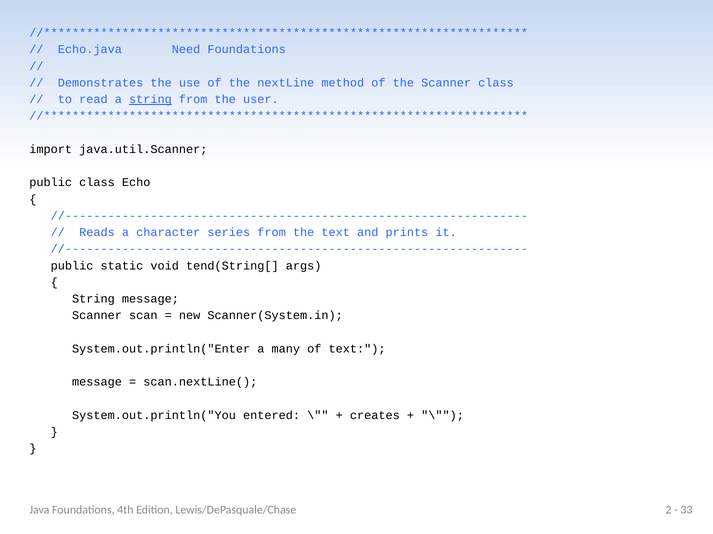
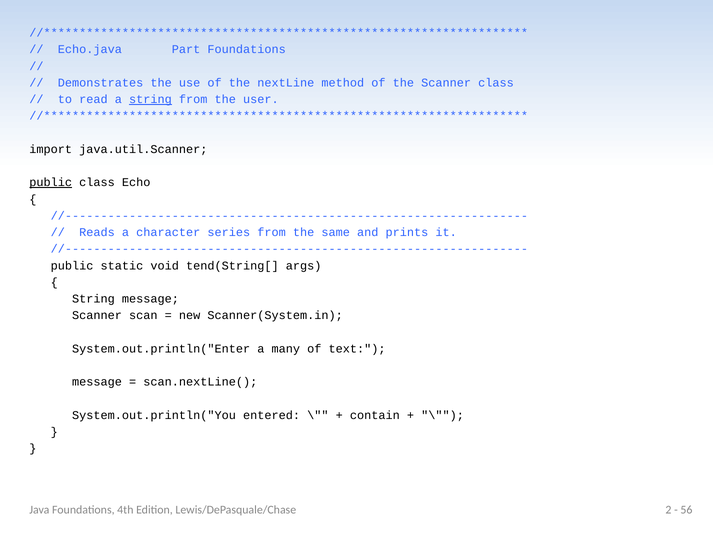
Need: Need -> Part
public at (51, 183) underline: none -> present
the text: text -> same
creates: creates -> contain
33: 33 -> 56
